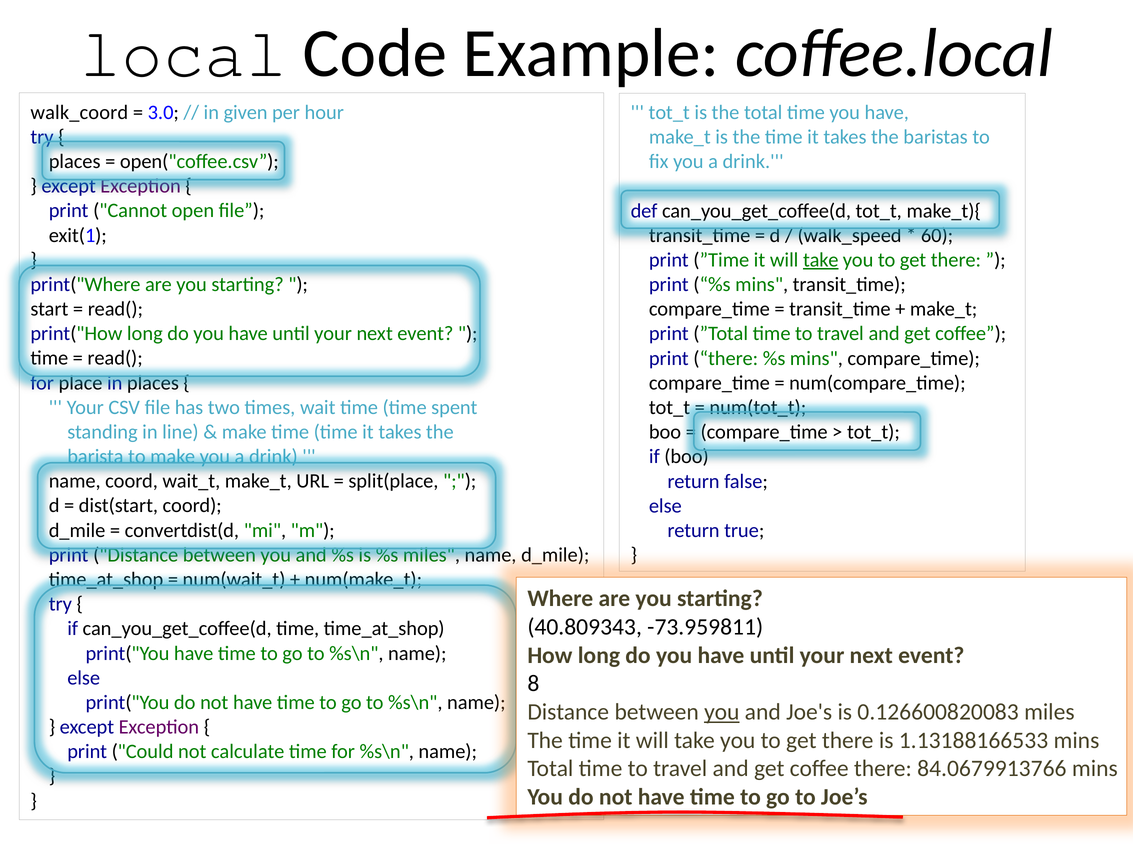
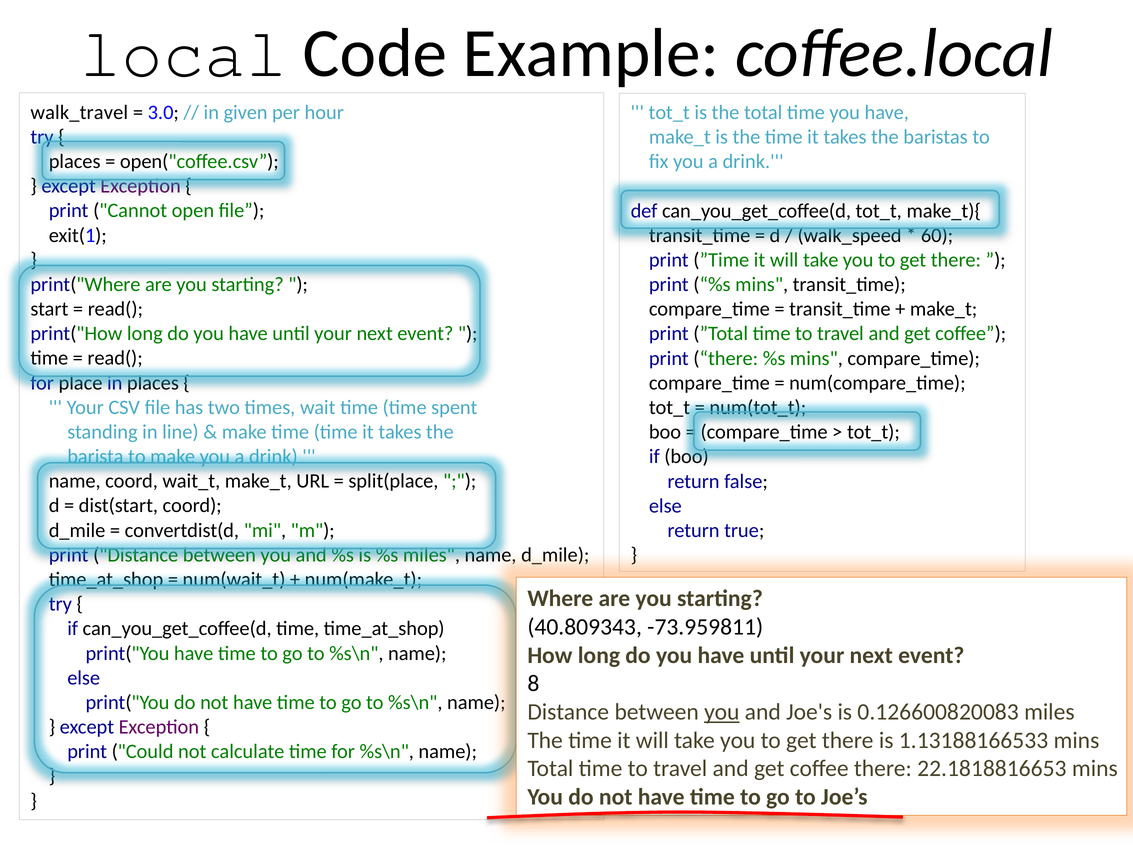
walk_coord: walk_coord -> walk_travel
take at (821, 260) underline: present -> none
84.0679913766: 84.0679913766 -> 22.1818816653
